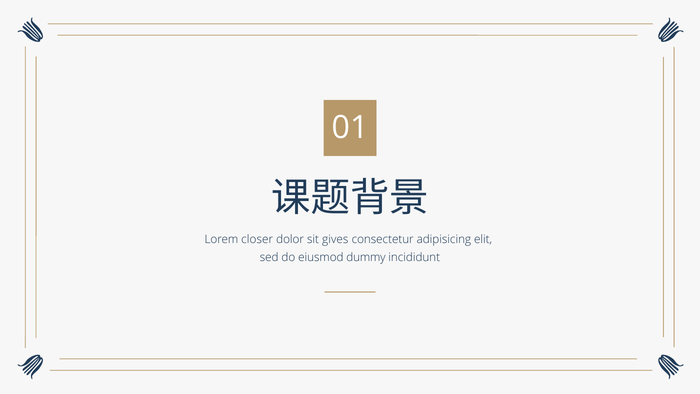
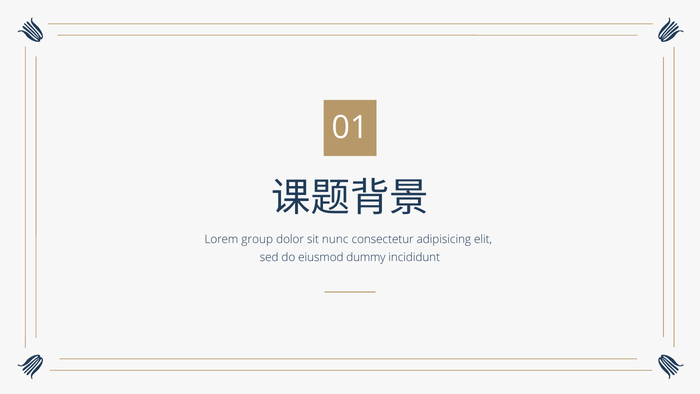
closer: closer -> group
gives: gives -> nunc
